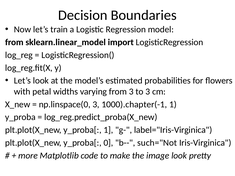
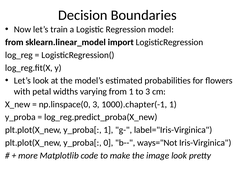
from 3: 3 -> 1
such="Not: such="Not -> ways="Not
